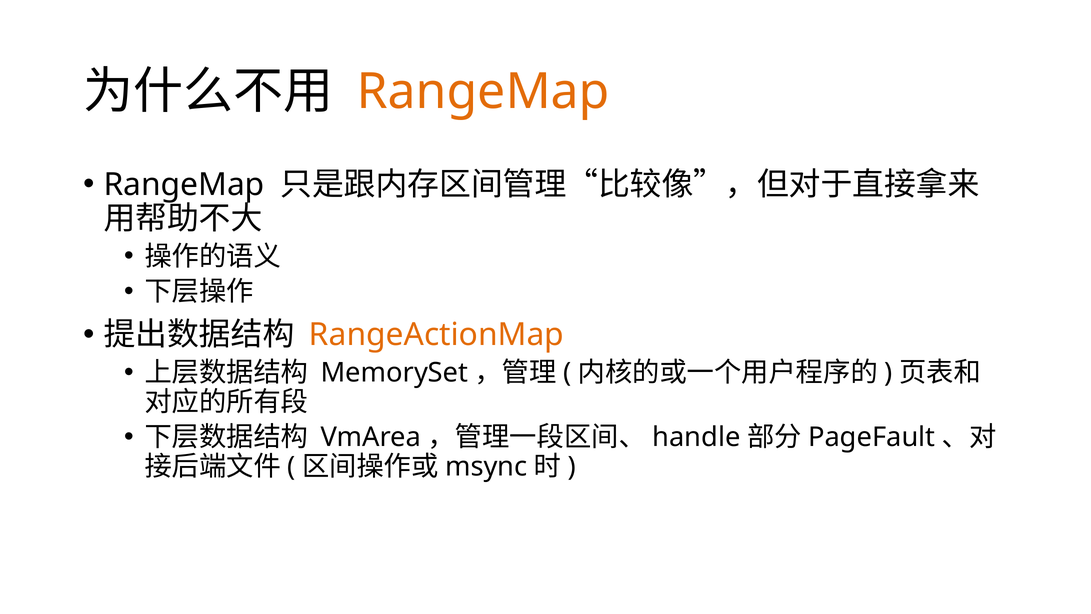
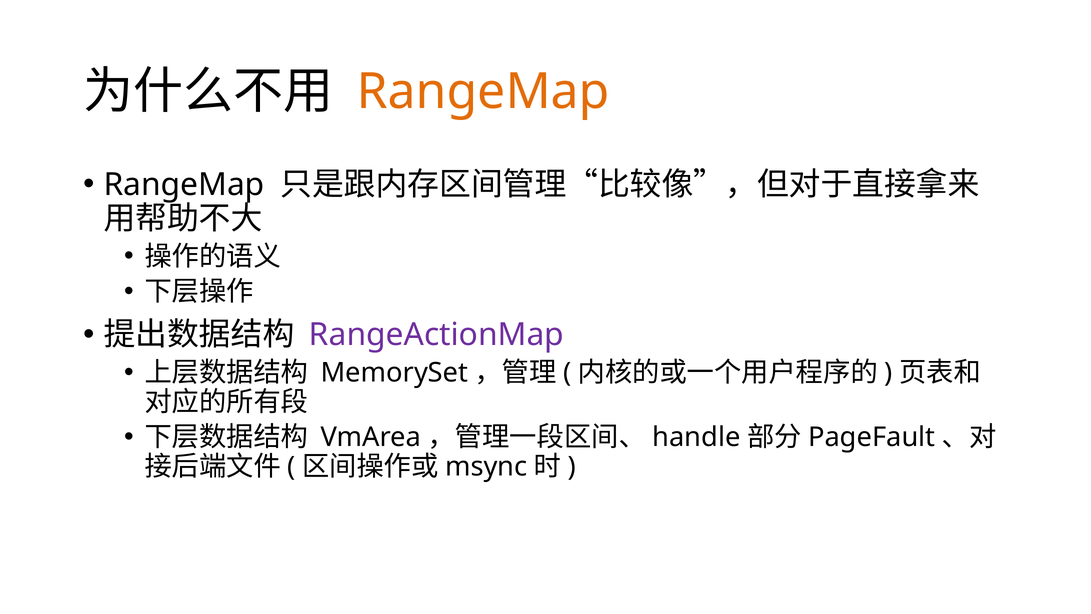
RangeActionMap colour: orange -> purple
